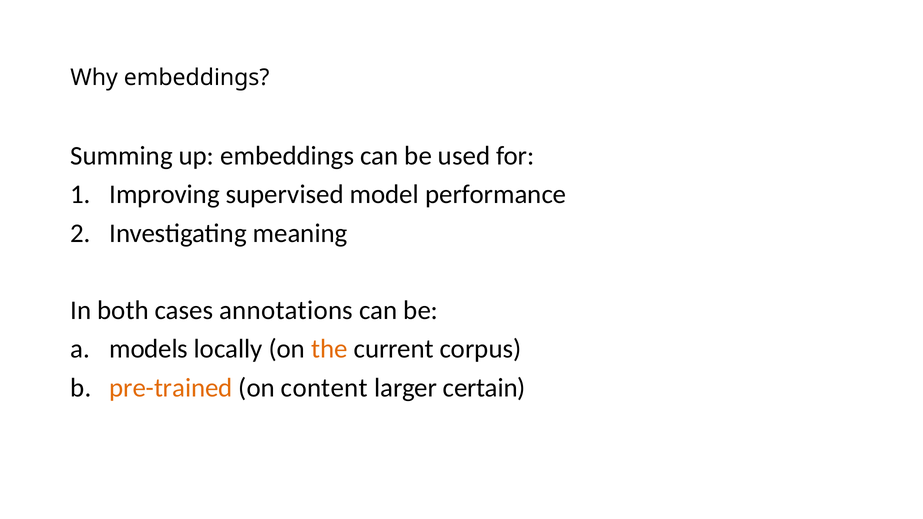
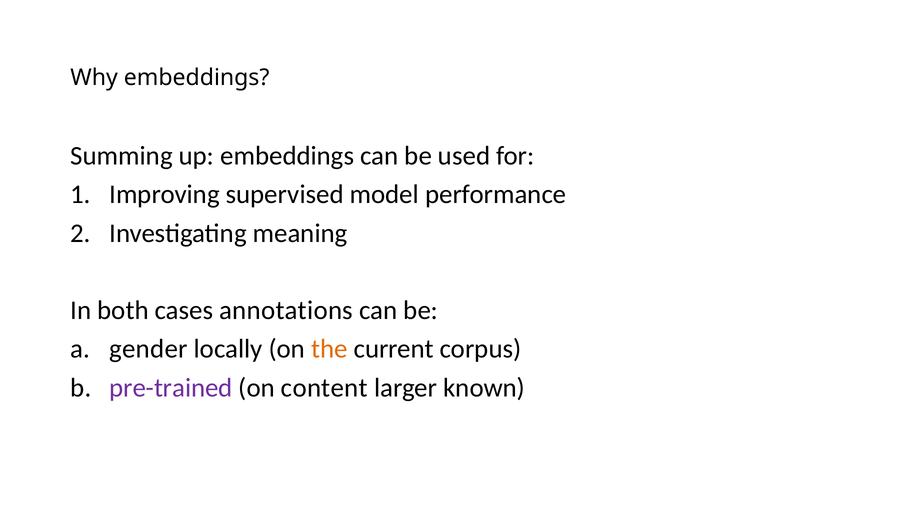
models: models -> gender
pre-trained colour: orange -> purple
certain: certain -> known
